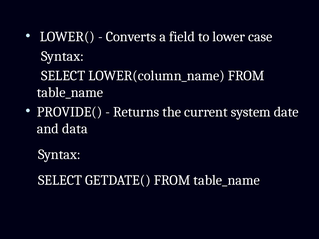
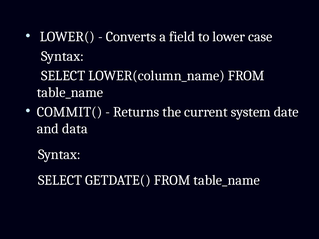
PROVIDE(: PROVIDE( -> COMMIT(
